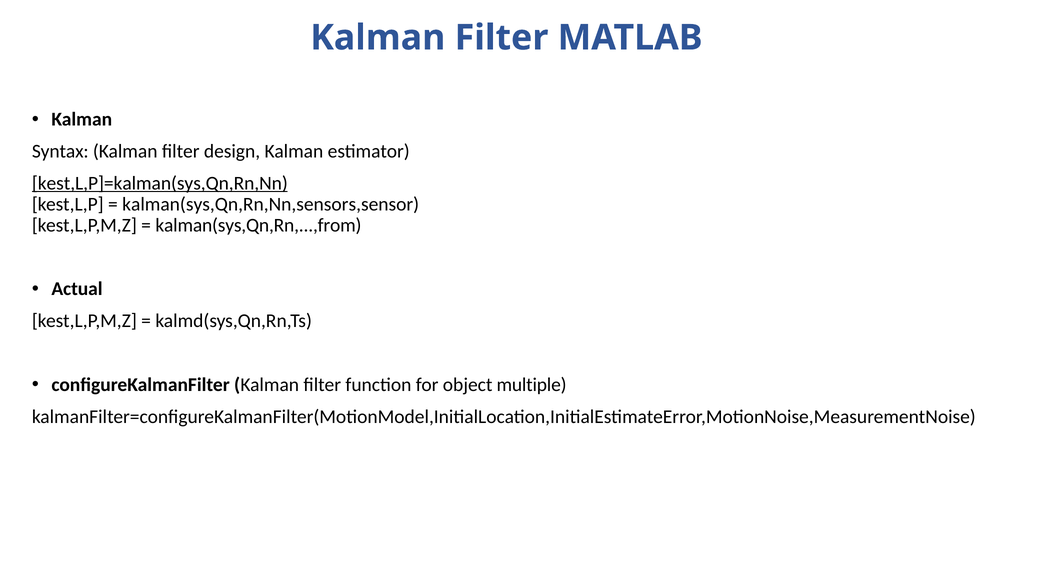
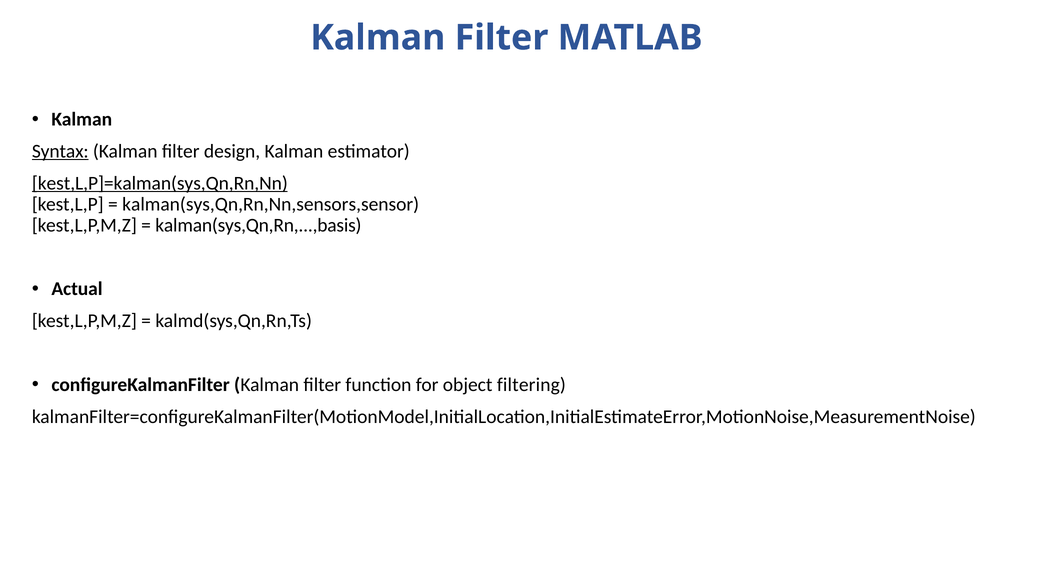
Syntax underline: none -> present
kalman(sys,Qn,Rn,...,from: kalman(sys,Qn,Rn,...,from -> kalman(sys,Qn,Rn,...,basis
multiple: multiple -> filtering
